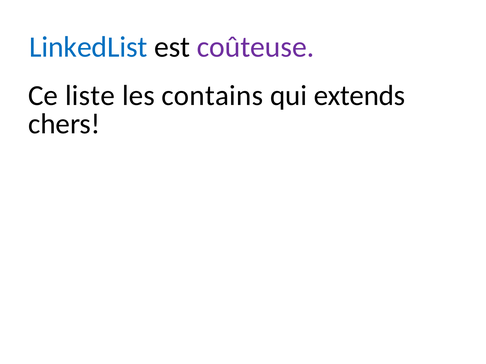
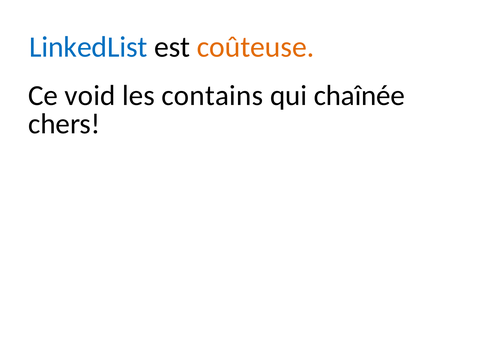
coûteuse colour: purple -> orange
liste: liste -> void
extends: extends -> chaînée
